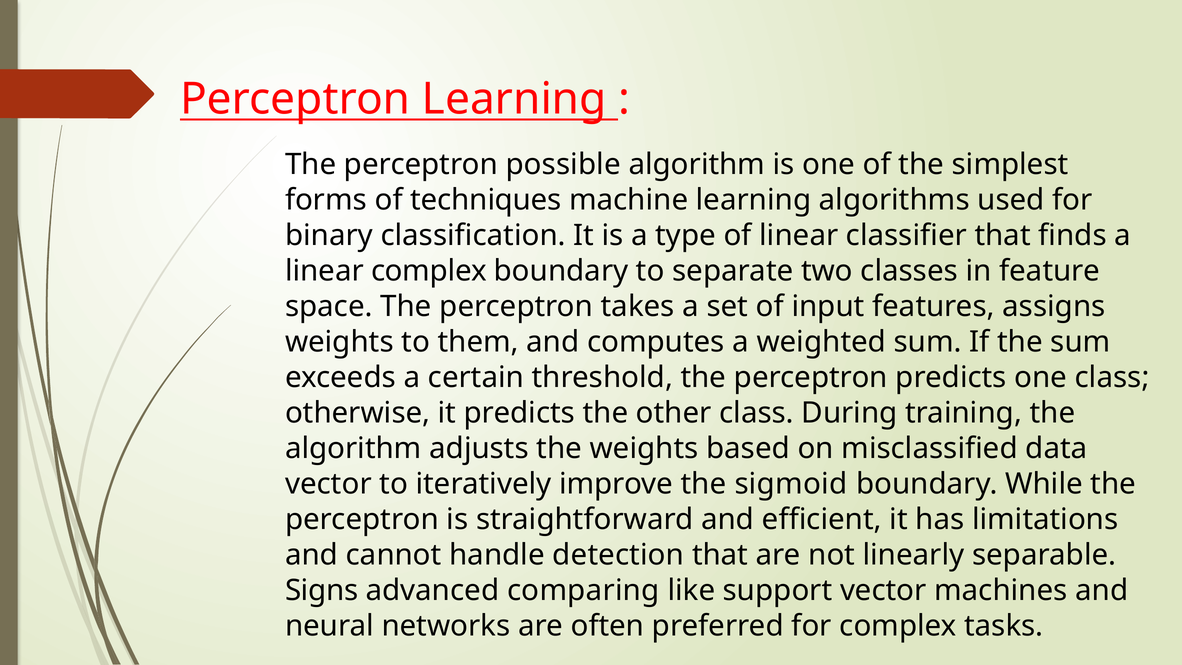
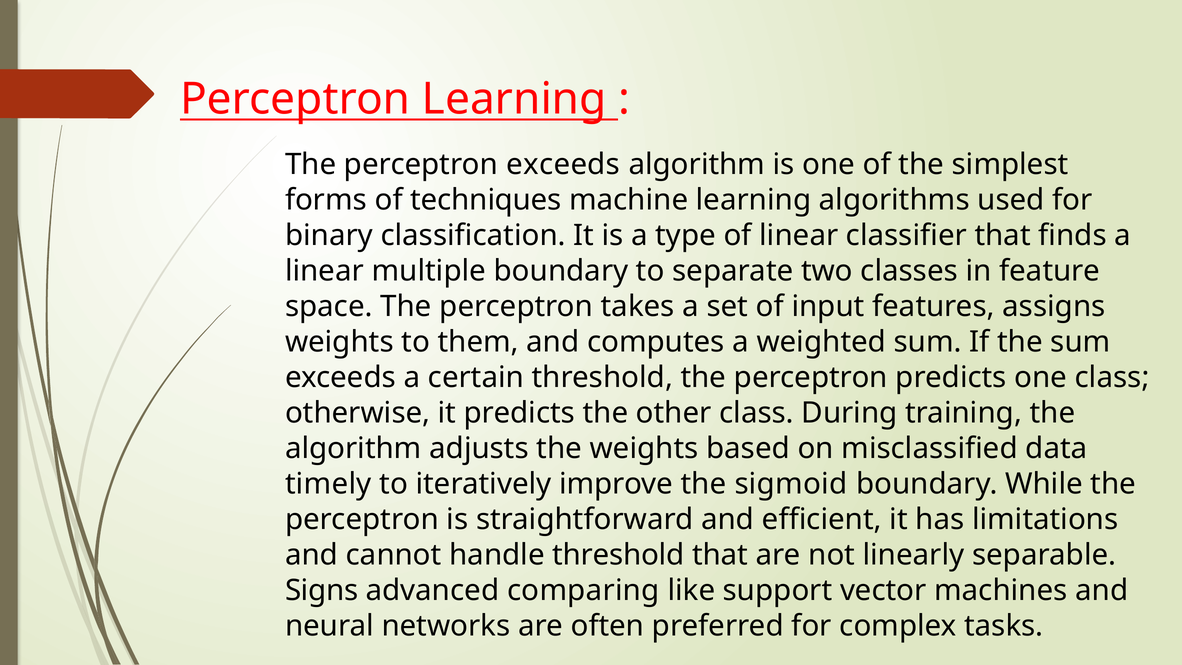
perceptron possible: possible -> exceeds
linear complex: complex -> multiple
vector at (328, 484): vector -> timely
handle detection: detection -> threshold
